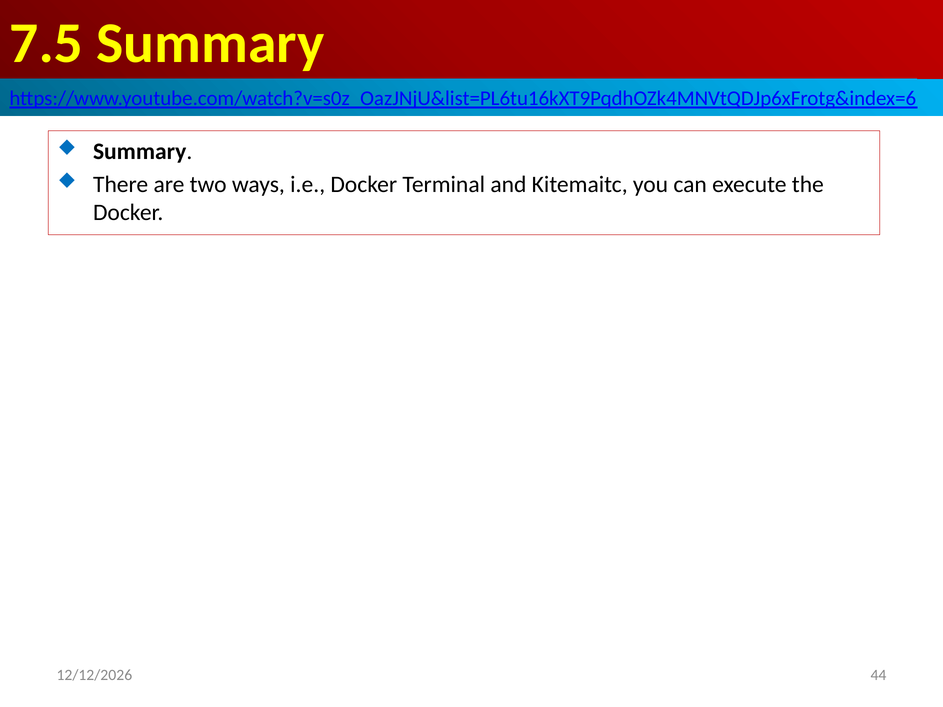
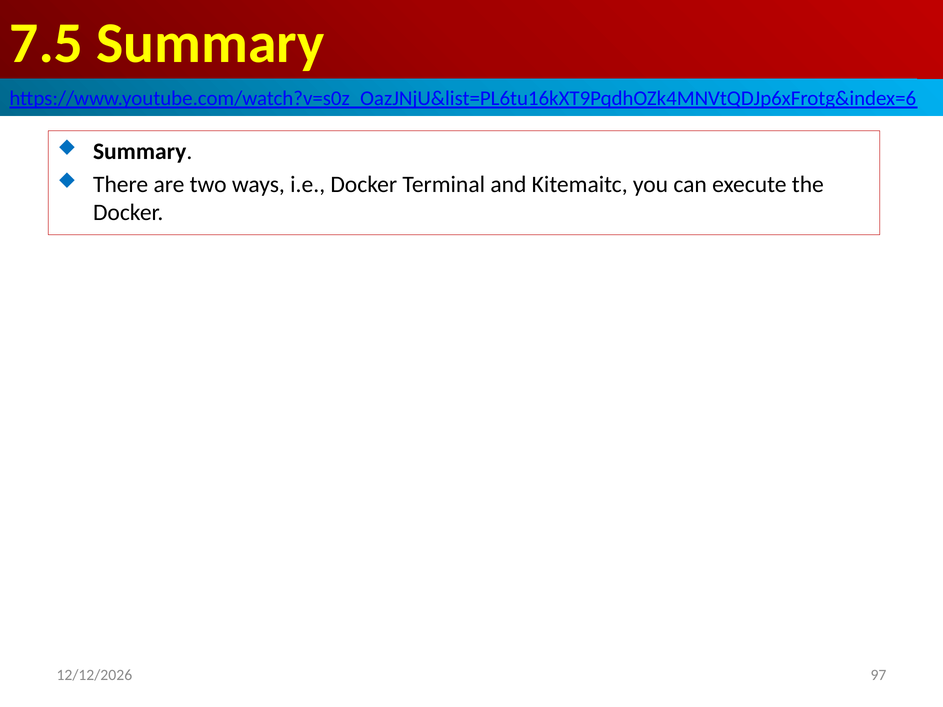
44: 44 -> 97
